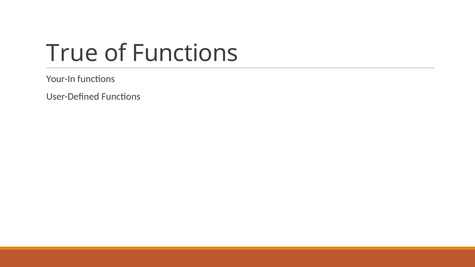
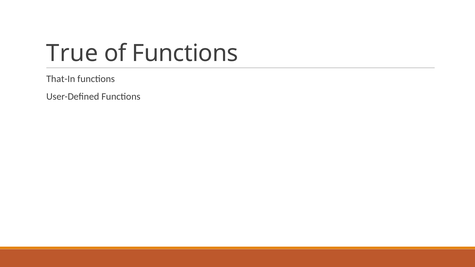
Your-In: Your-In -> That-In
